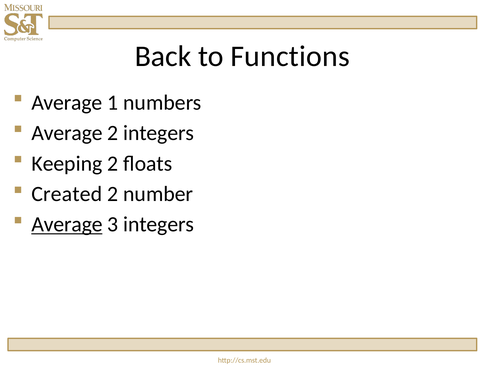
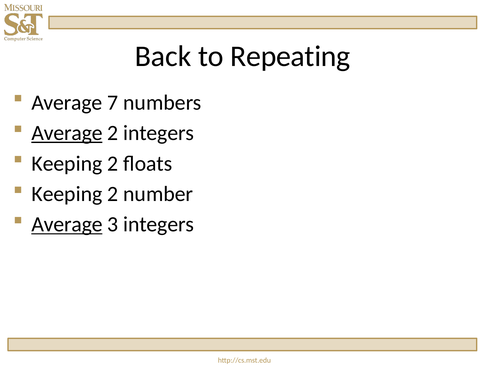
Functions: Functions -> Repeating
1: 1 -> 7
Average at (67, 133) underline: none -> present
Created at (67, 194): Created -> Keeping
